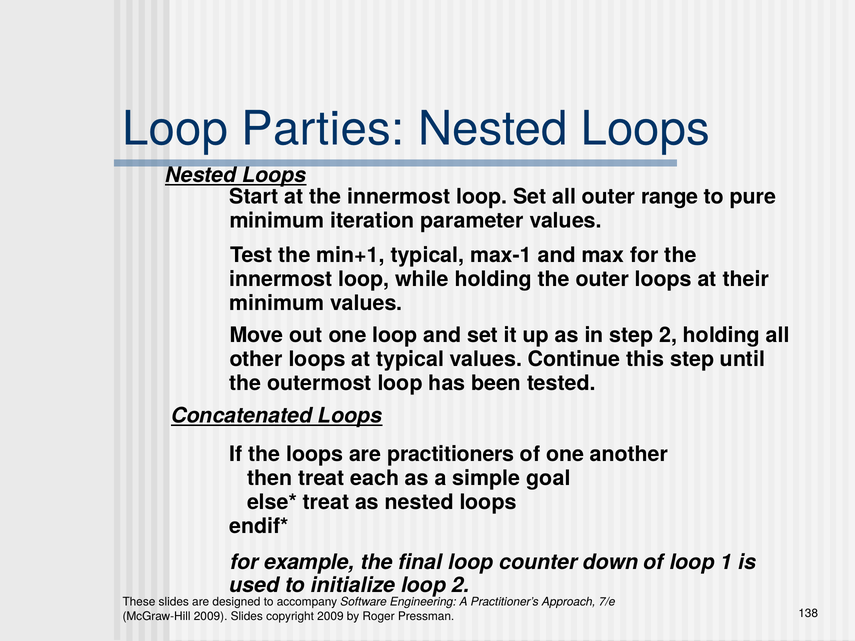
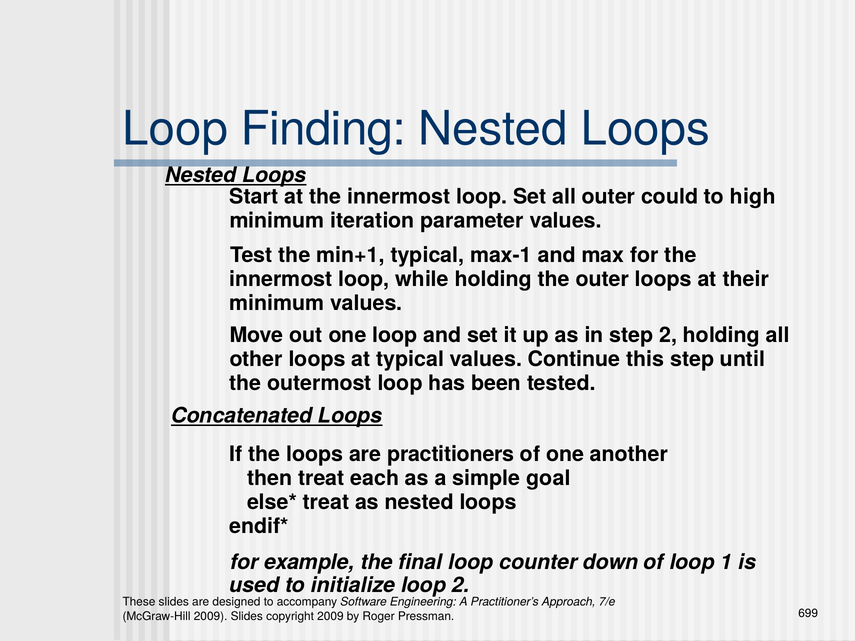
Parties: Parties -> Finding
range: range -> could
pure: pure -> high
138: 138 -> 699
